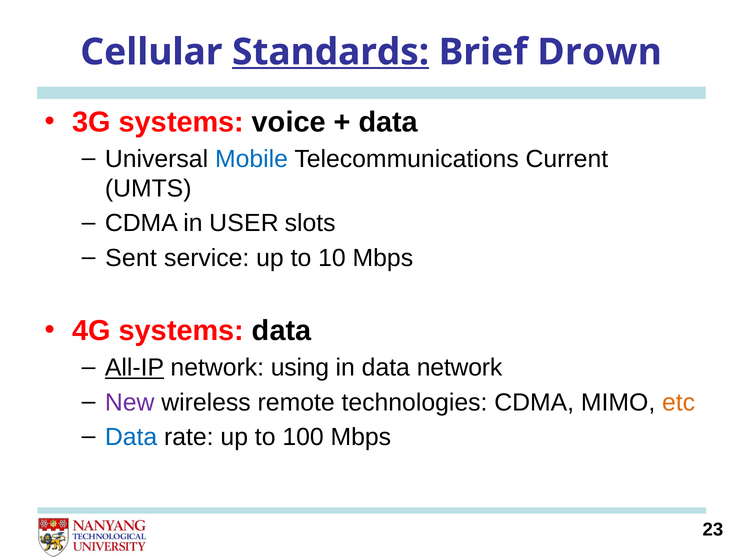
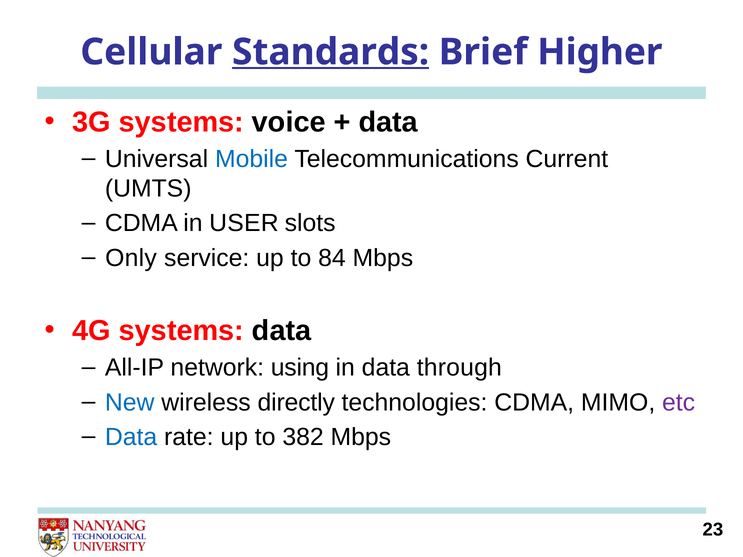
Drown: Drown -> Higher
Sent: Sent -> Only
10: 10 -> 84
All-IP underline: present -> none
data network: network -> through
New colour: purple -> blue
remote: remote -> directly
etc colour: orange -> purple
100: 100 -> 382
